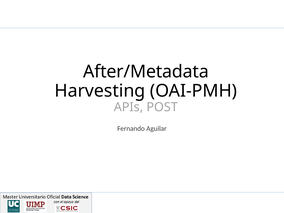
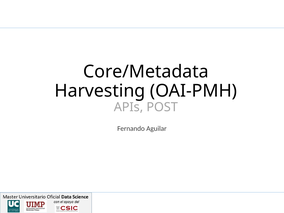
After/Metadata: After/Metadata -> Core/Metadata
